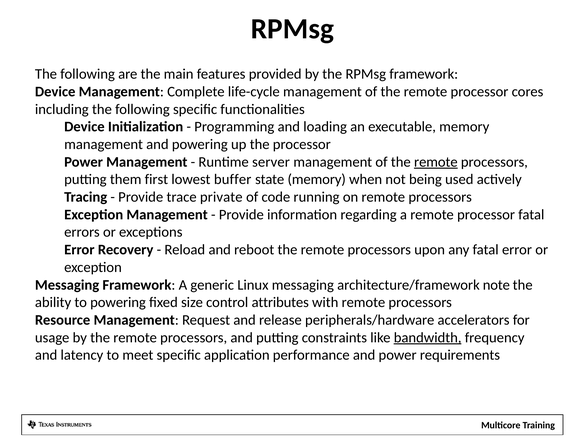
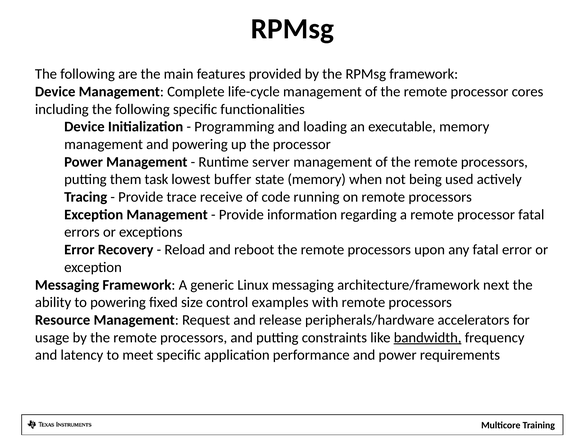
remote at (436, 162) underline: present -> none
first: first -> task
private: private -> receive
note: note -> next
attributes: attributes -> examples
